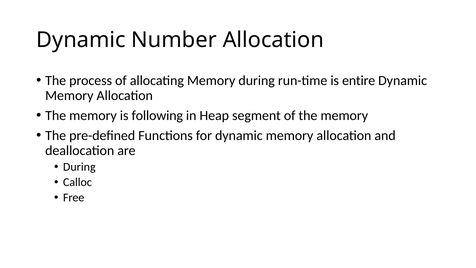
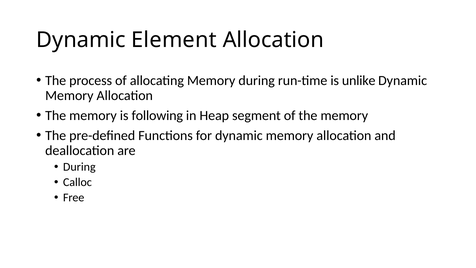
Number: Number -> Element
entire: entire -> unlike
